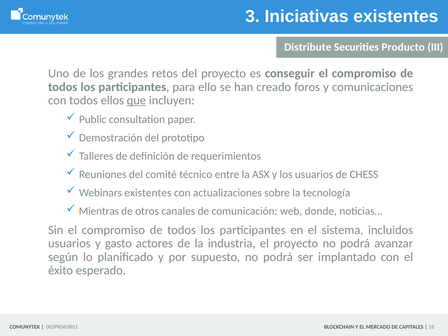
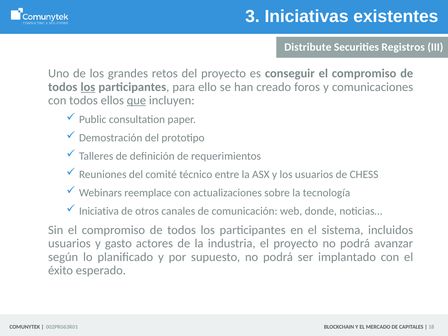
Producto: Producto -> Registros
los at (88, 87) underline: none -> present
Webinars existentes: existentes -> reemplace
Mientras: Mientras -> Iniciativa
